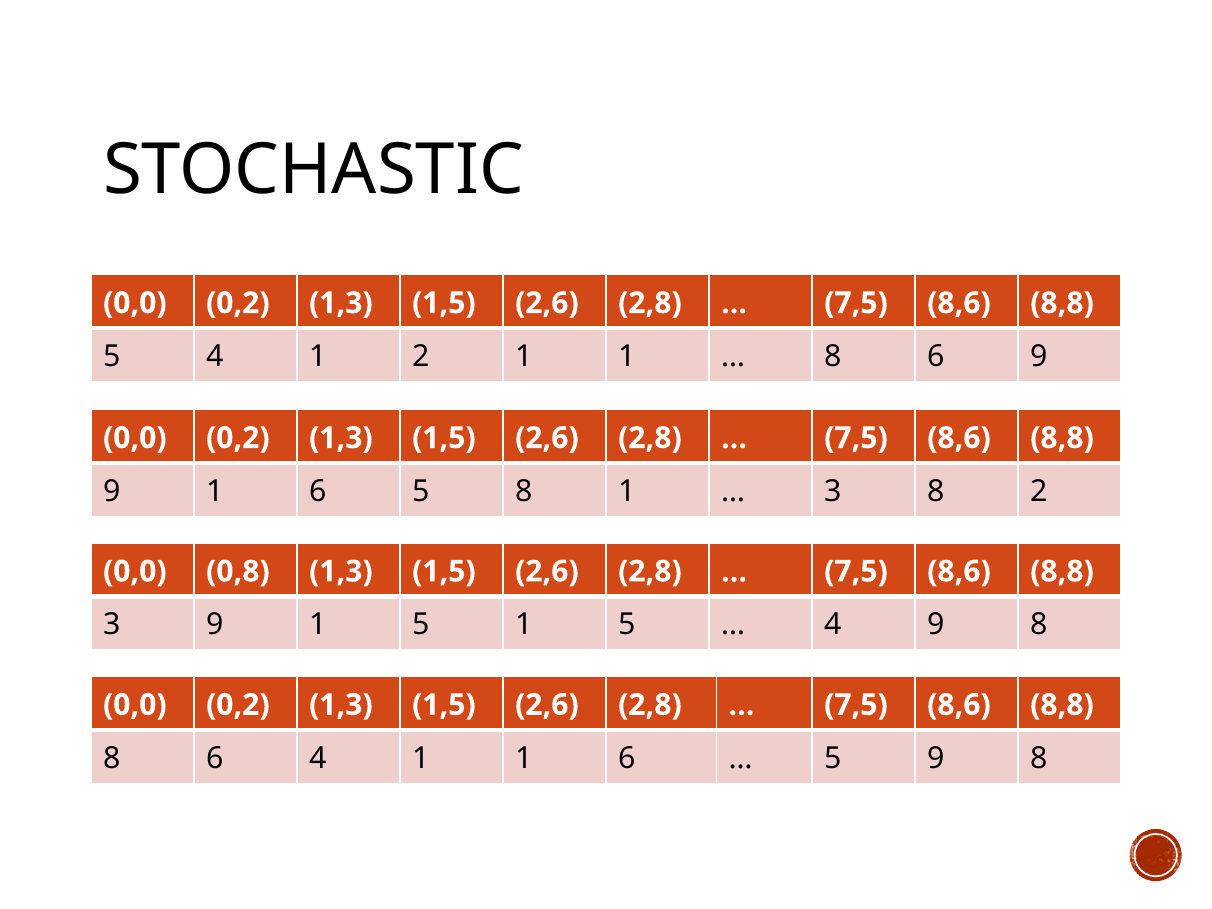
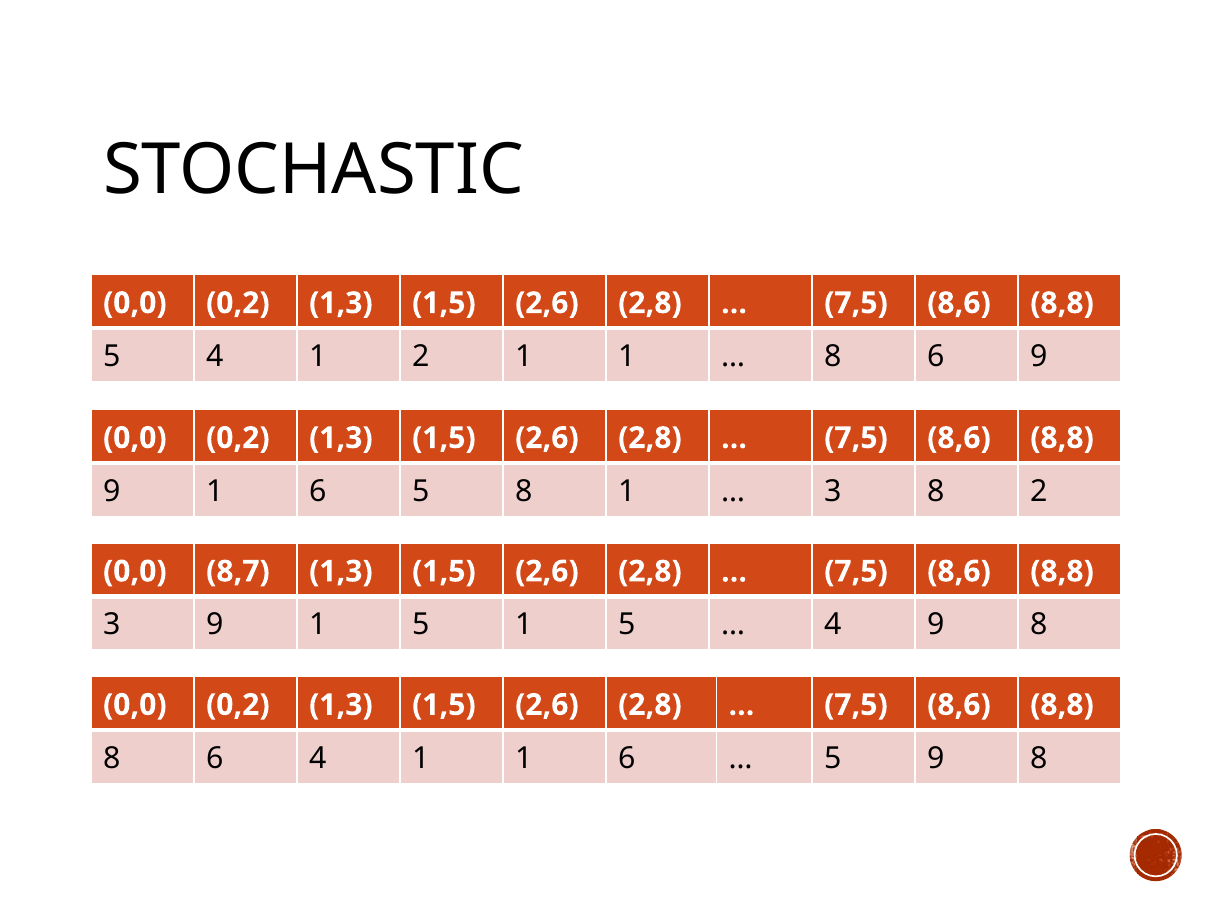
0,8: 0,8 -> 8,7
